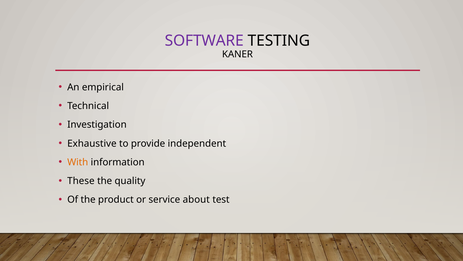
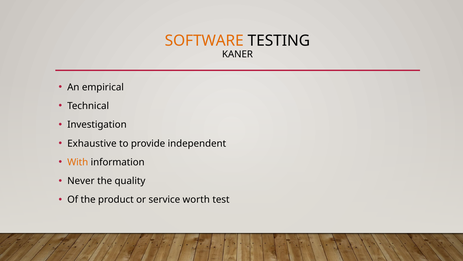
SOFTWARE colour: purple -> orange
These: These -> Never
about: about -> worth
